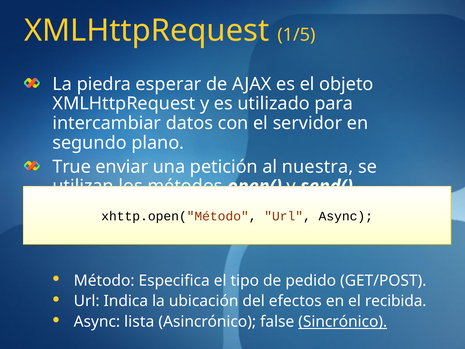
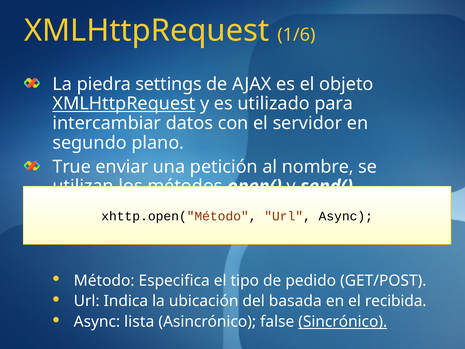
1/5: 1/5 -> 1/6
esperar: esperar -> settings
XMLHttpRequest at (124, 104) underline: none -> present
nuestra: nuestra -> nombre
efectos: efectos -> basada
